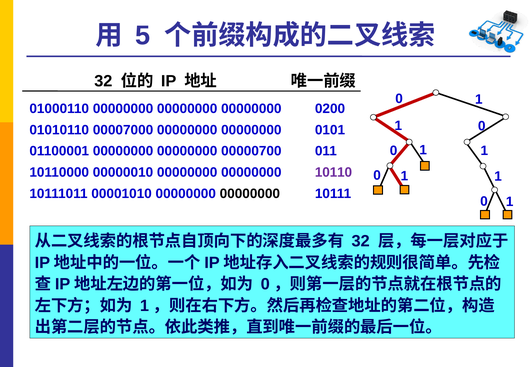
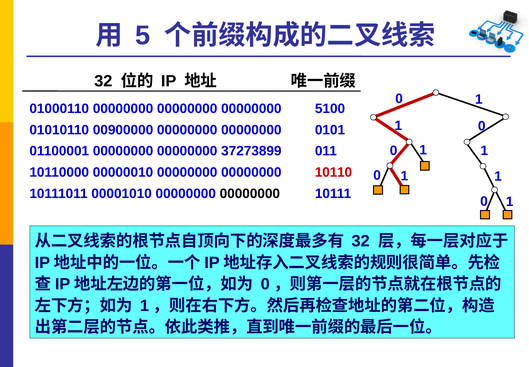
0200: 0200 -> 5100
00007000: 00007000 -> 00900000
00000700: 00000700 -> 37273899
10110 colour: purple -> red
